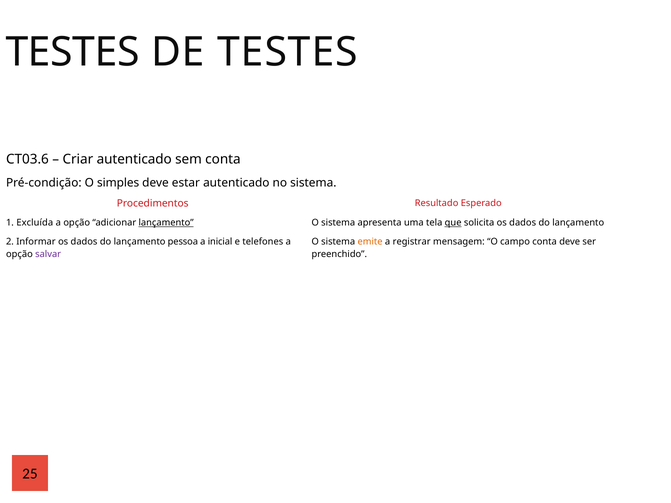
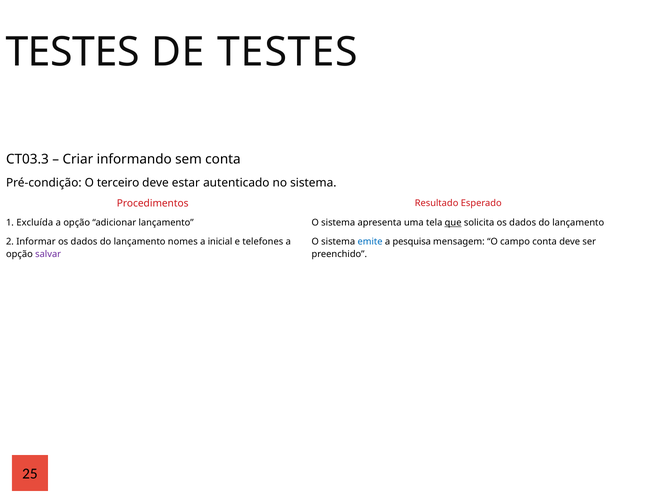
CT03.6: CT03.6 -> CT03.3
Criar autenticado: autenticado -> informando
simples: simples -> terceiro
lançamento at (166, 223) underline: present -> none
pessoa: pessoa -> nomes
emite colour: orange -> blue
registrar: registrar -> pesquisa
